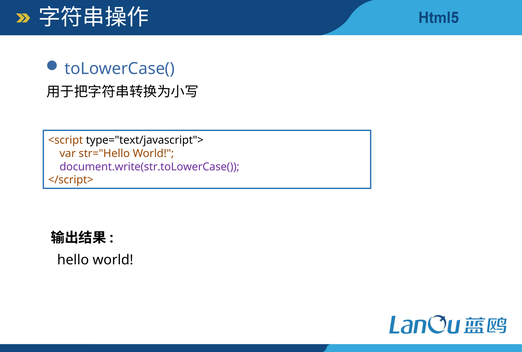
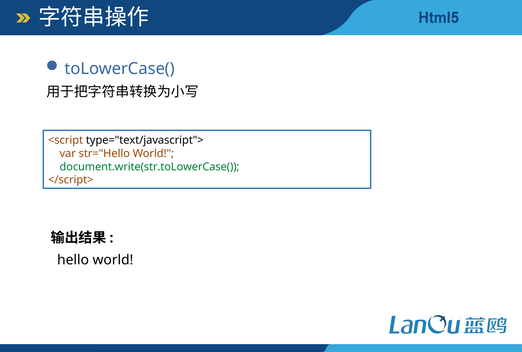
document.write(str.toLowerCase( colour: purple -> green
